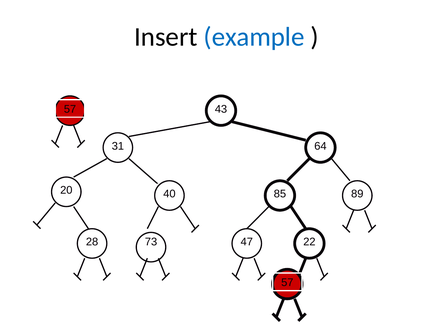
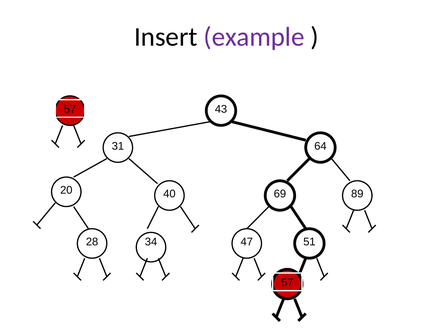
example colour: blue -> purple
85: 85 -> 69
73: 73 -> 34
22: 22 -> 51
